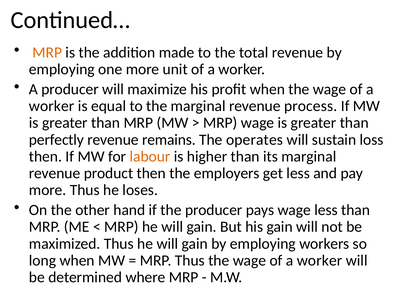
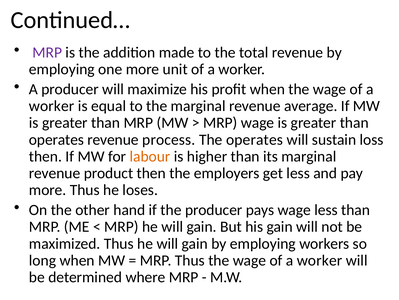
MRP at (47, 52) colour: orange -> purple
process: process -> average
perfectly at (56, 139): perfectly -> operates
remains: remains -> process
